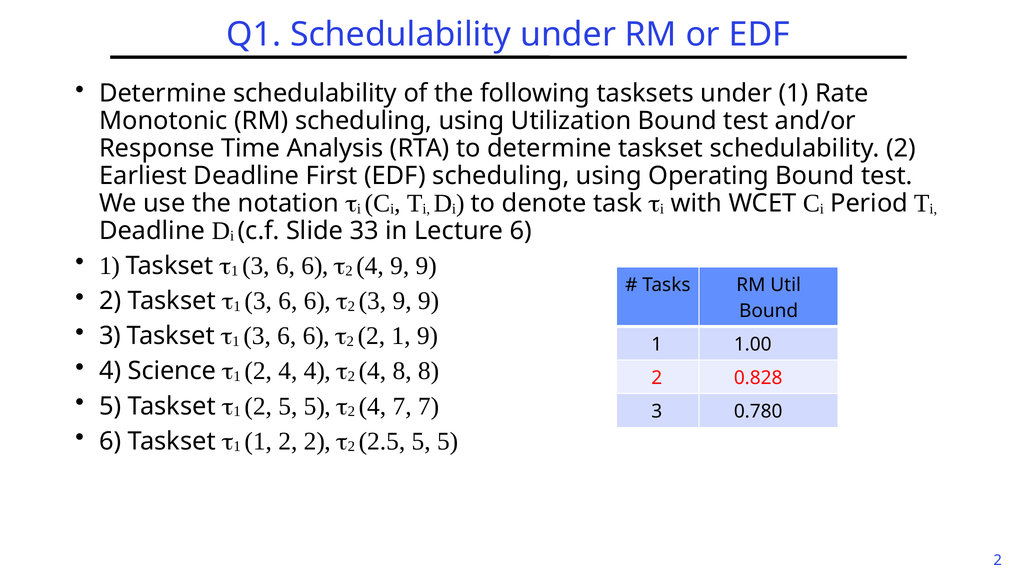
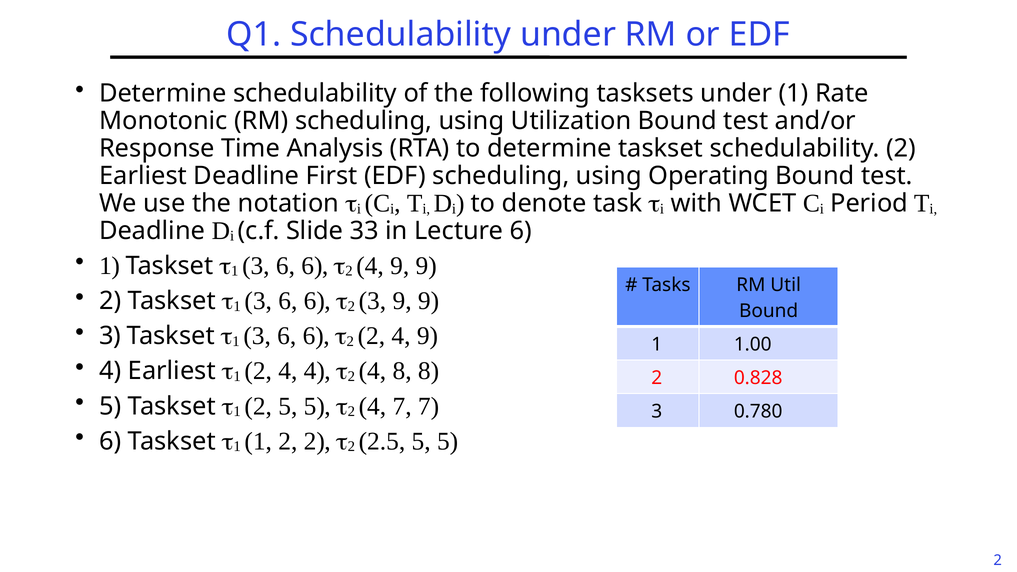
2 2 1: 1 -> 4
4 Science: Science -> Earliest
